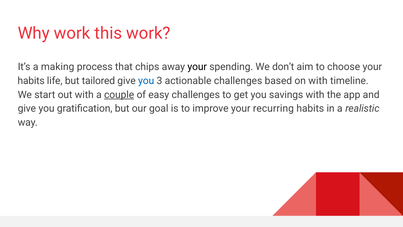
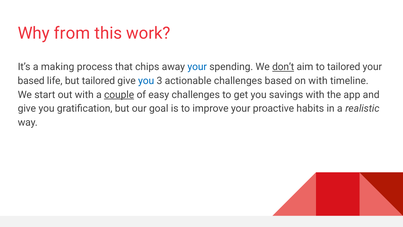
Why work: work -> from
your at (197, 67) colour: black -> blue
don’t underline: none -> present
to choose: choose -> tailored
habits at (31, 81): habits -> based
recurring: recurring -> proactive
